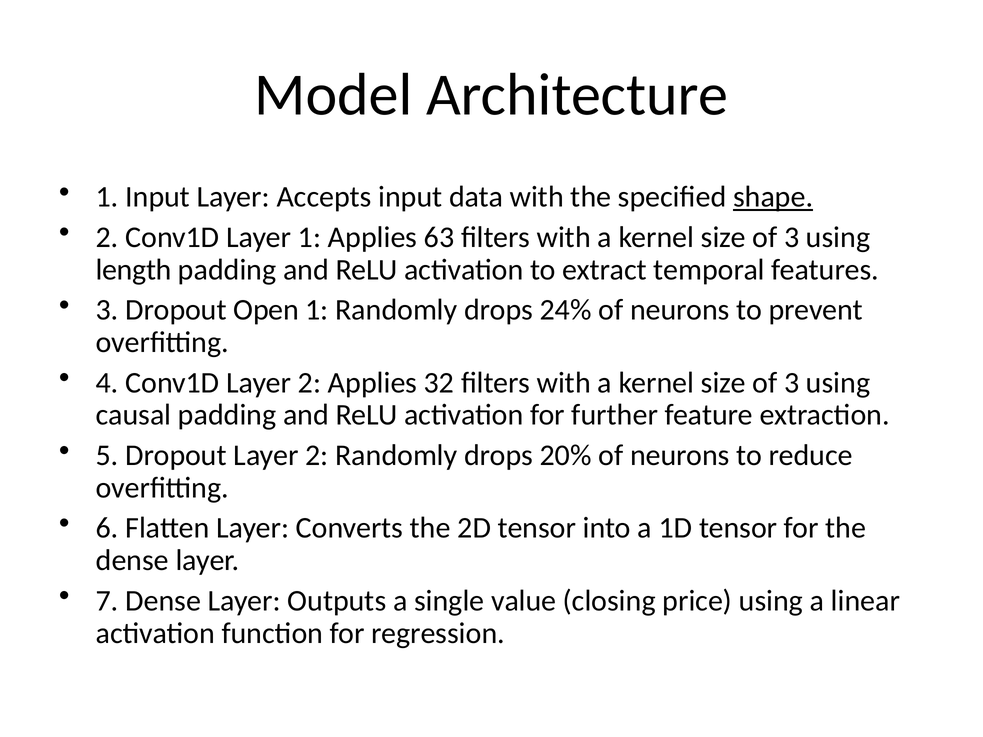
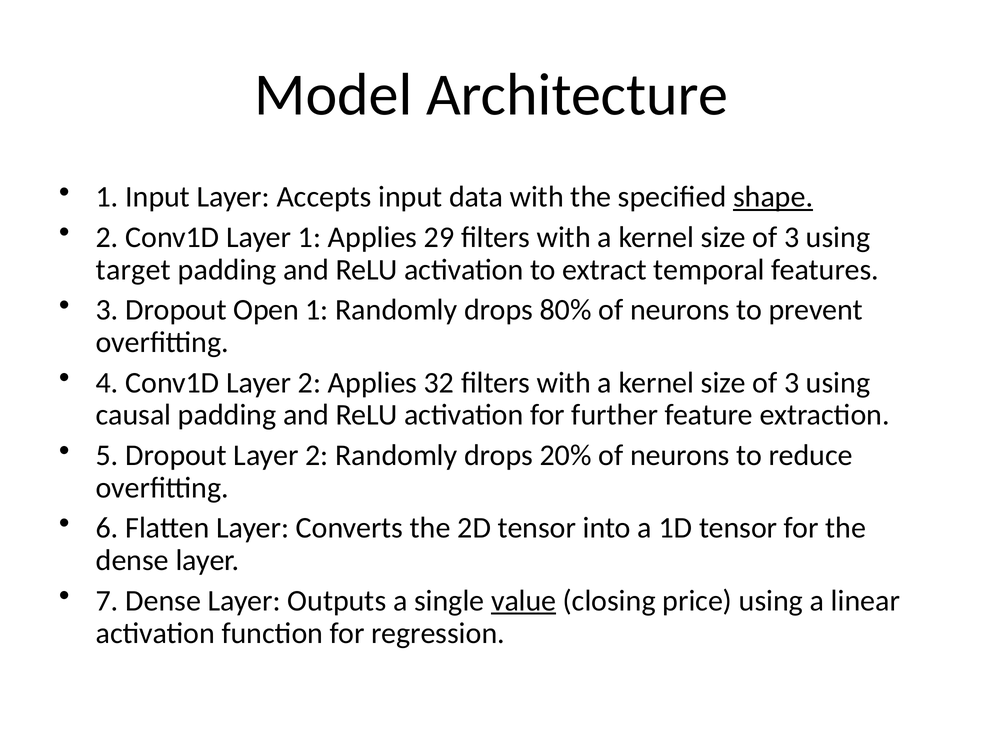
63: 63 -> 29
length: length -> target
24%: 24% -> 80%
value underline: none -> present
